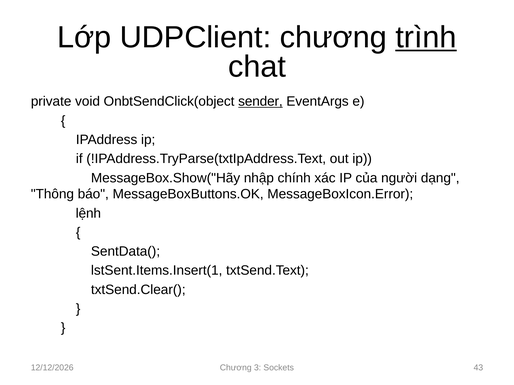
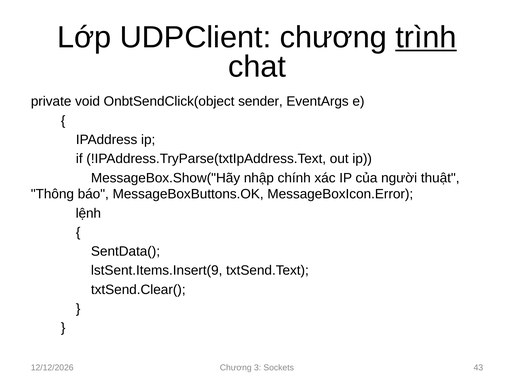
sender underline: present -> none
dạng: dạng -> thuật
lstSent.Items.Insert(1: lstSent.Items.Insert(1 -> lstSent.Items.Insert(9
